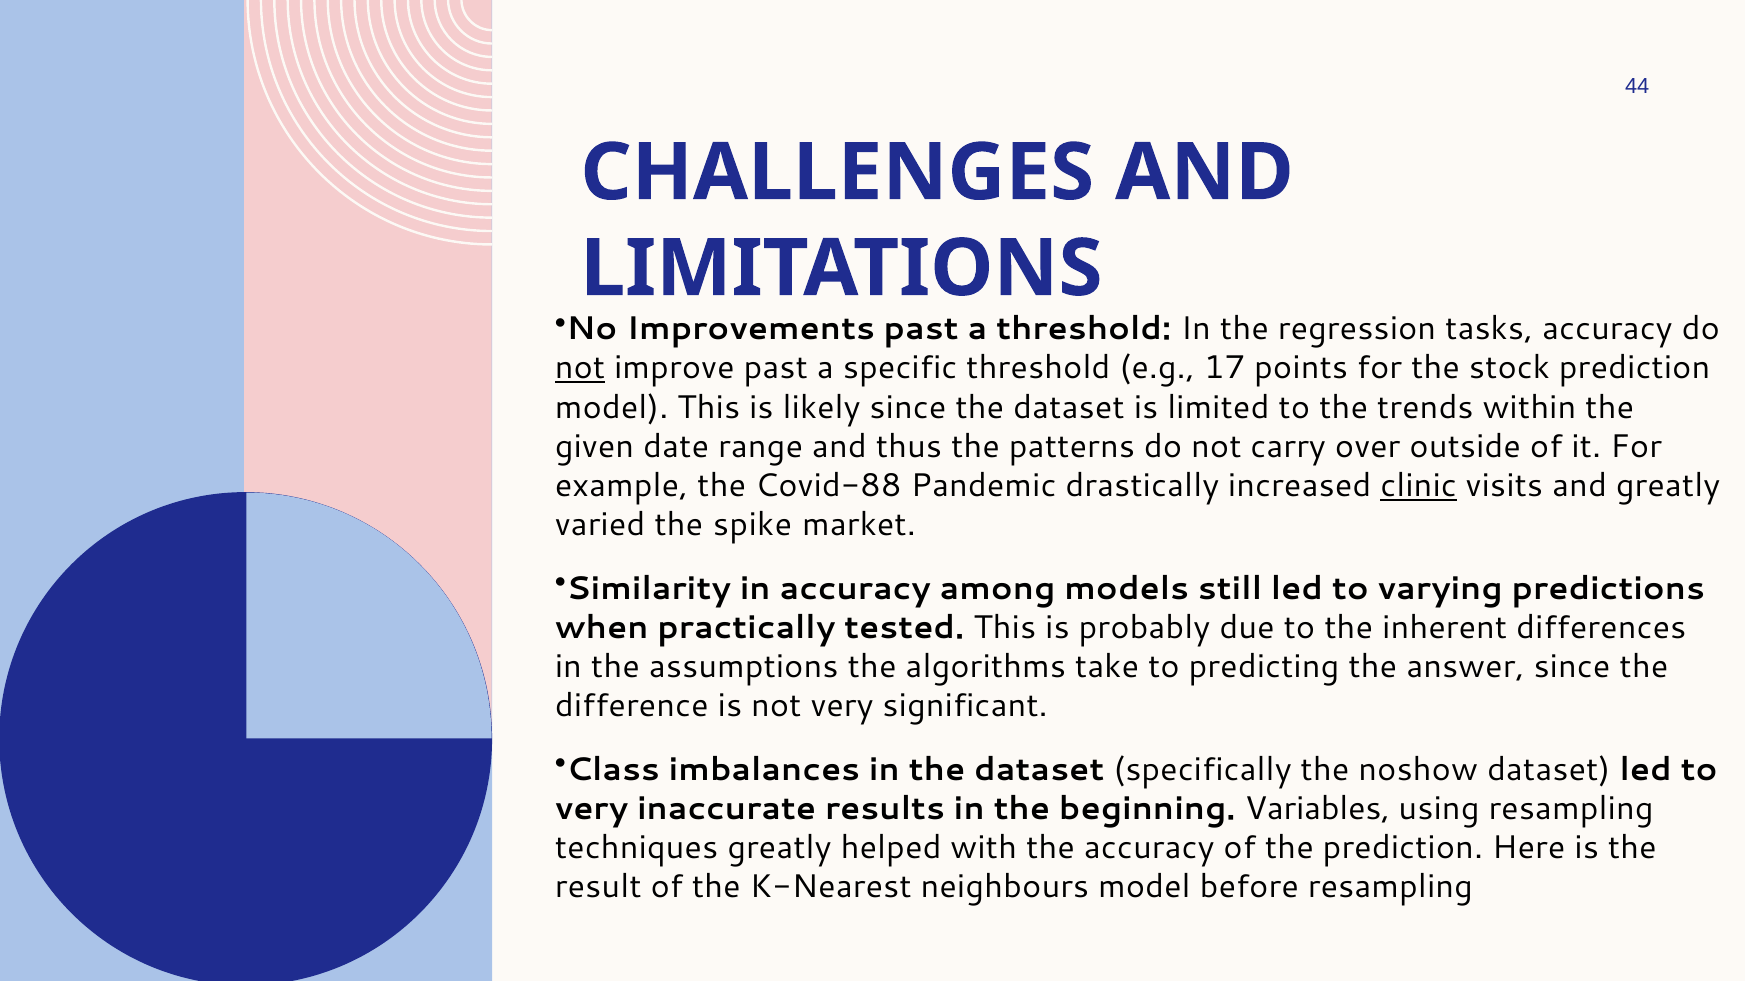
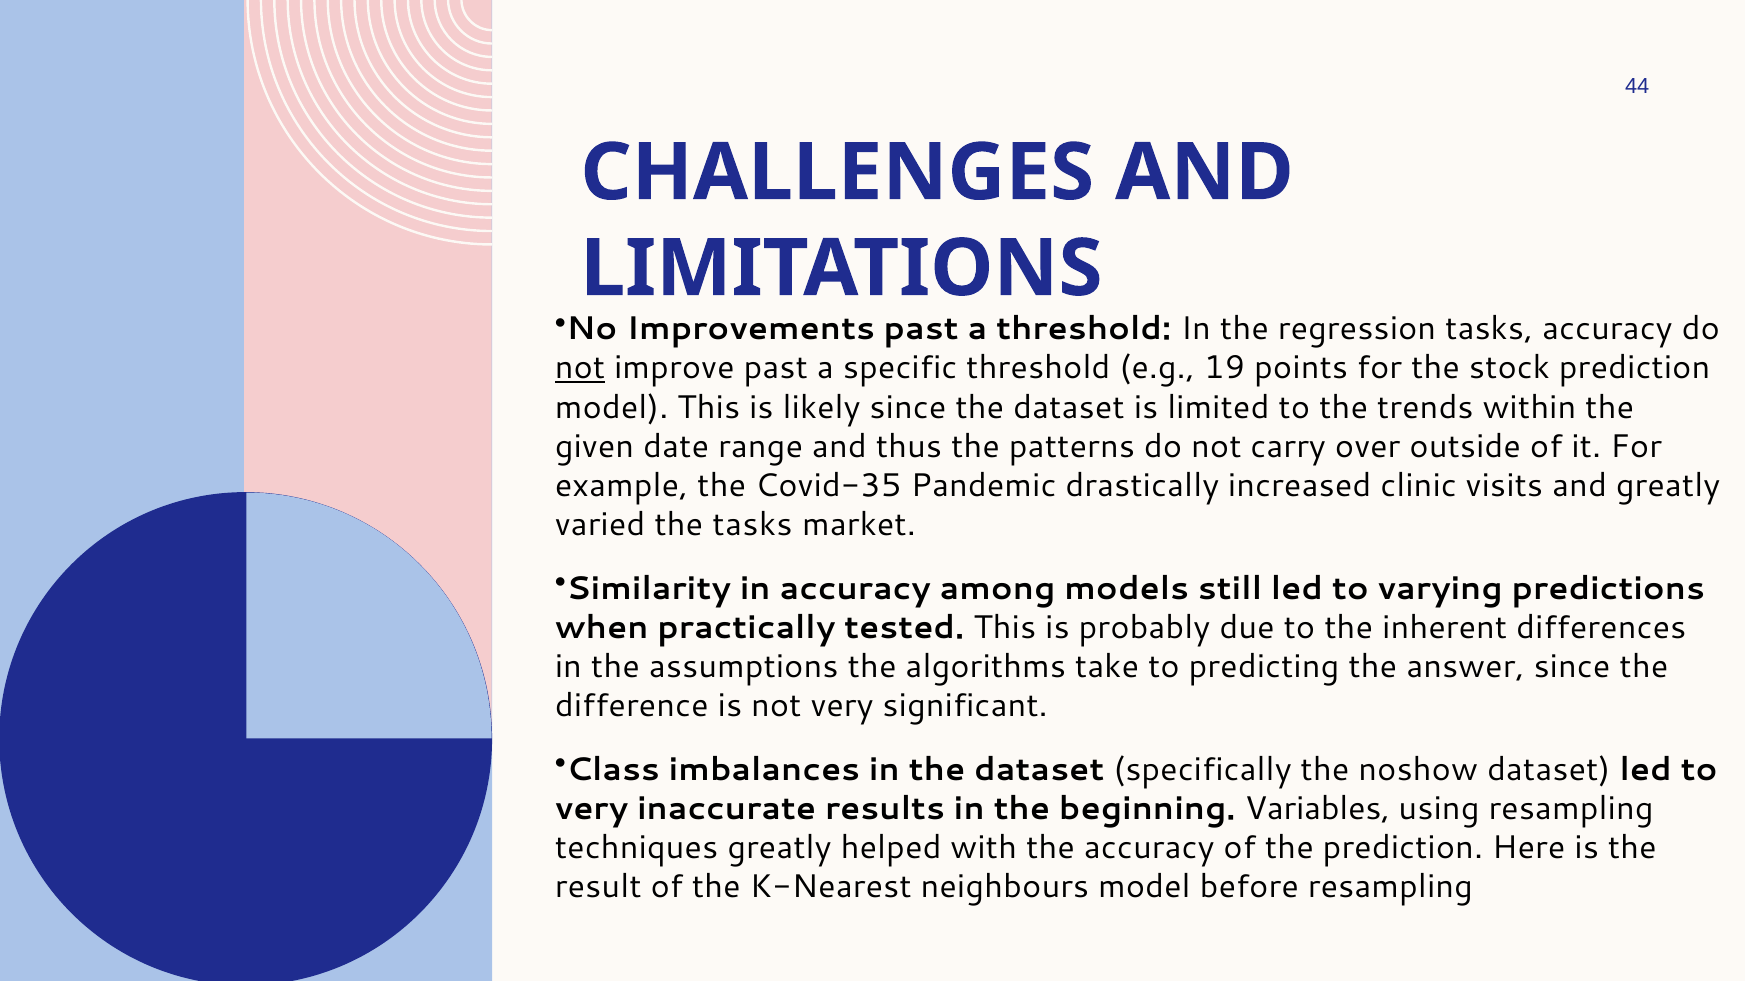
17: 17 -> 19
Covid-88: Covid-88 -> Covid-35
clinic underline: present -> none
the spike: spike -> tasks
